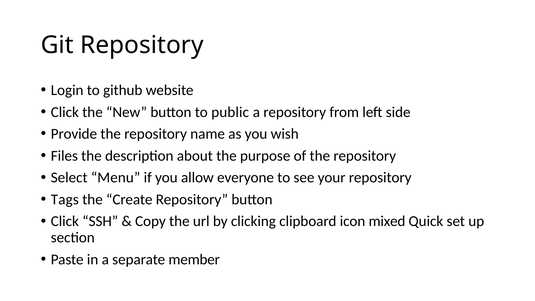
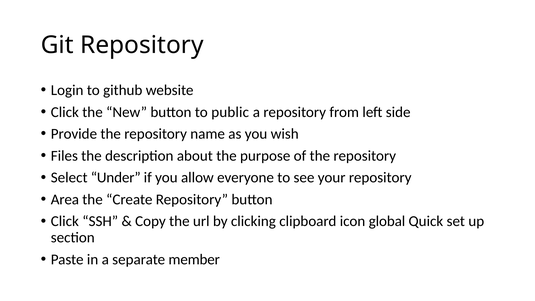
Menu: Menu -> Under
Tags: Tags -> Area
mixed: mixed -> global
